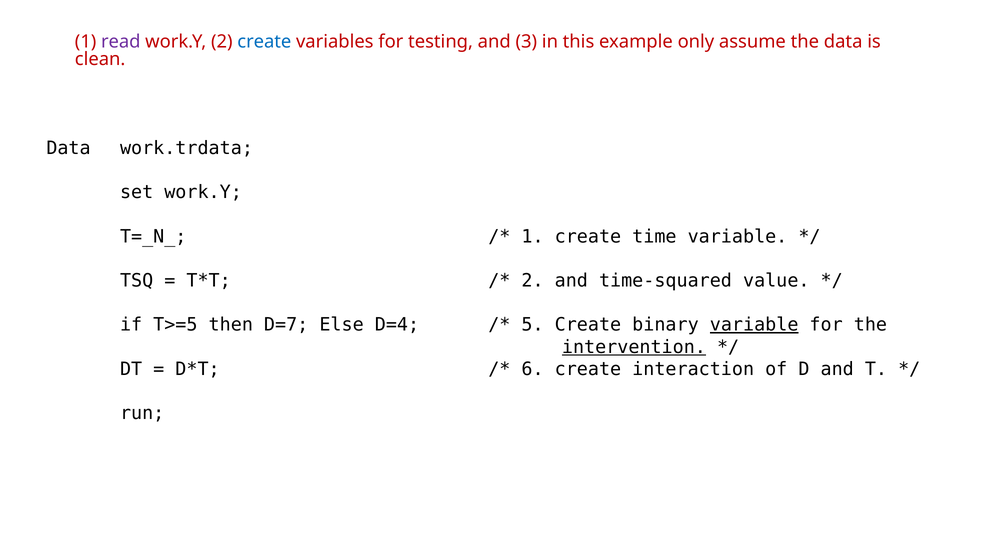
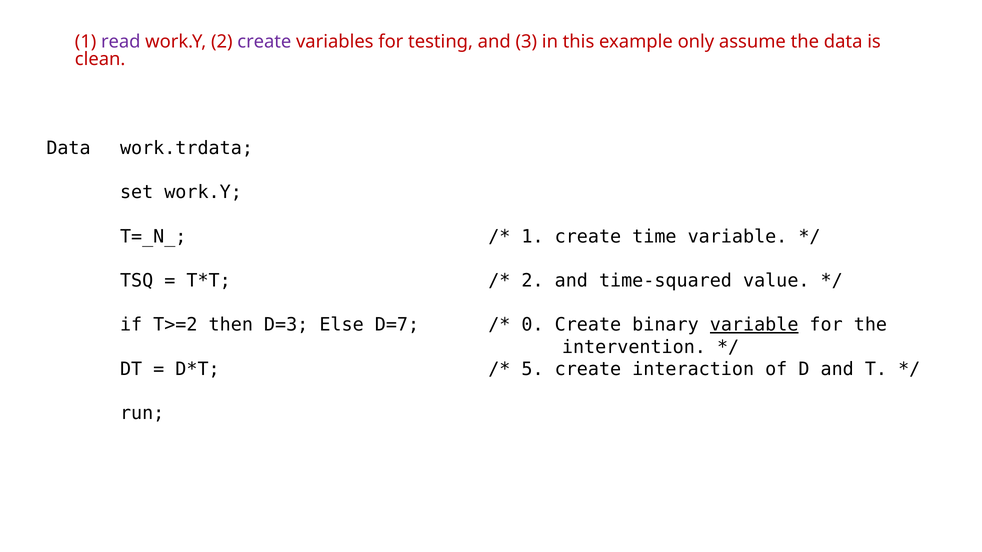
create at (264, 42) colour: blue -> purple
T>=5: T>=5 -> T>=2
D=7: D=7 -> D=3
D=4: D=4 -> D=7
5: 5 -> 0
intervention underline: present -> none
6: 6 -> 5
